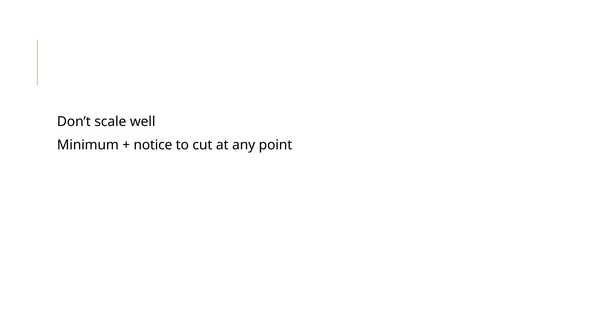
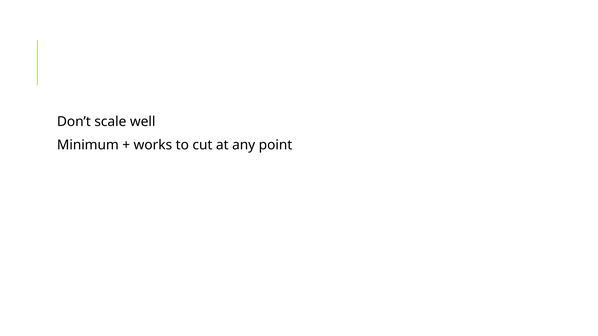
notice: notice -> works
